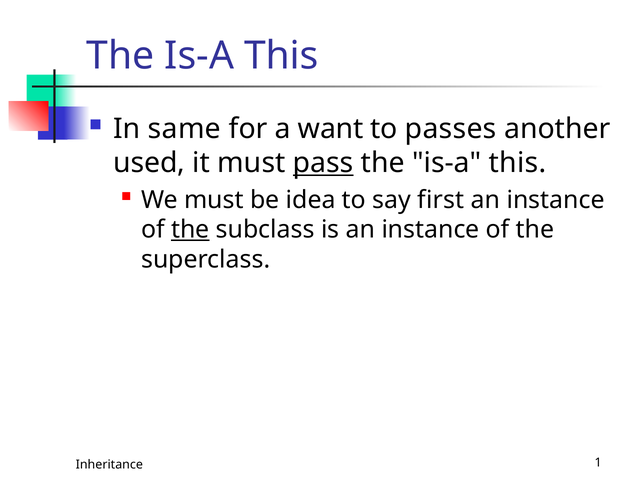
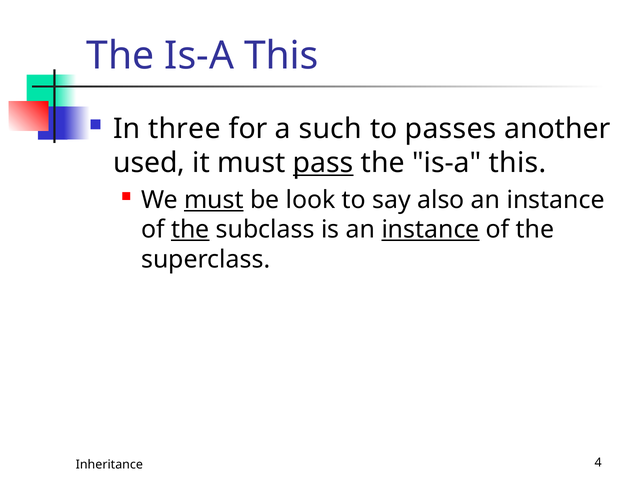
same: same -> three
want: want -> such
must at (214, 200) underline: none -> present
idea: idea -> look
first: first -> also
instance at (430, 230) underline: none -> present
1: 1 -> 4
